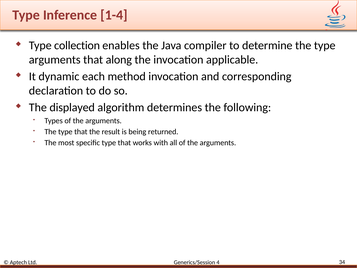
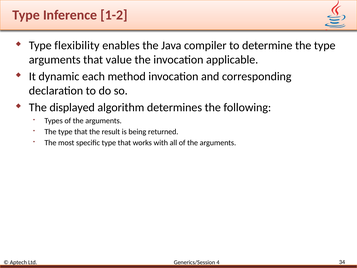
1-4: 1-4 -> 1-2
collection: collection -> flexibility
along: along -> value
